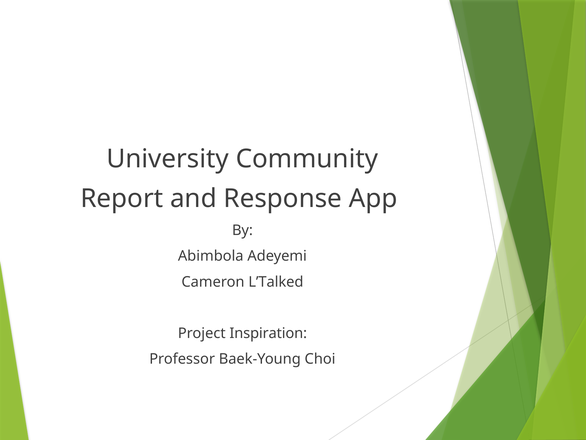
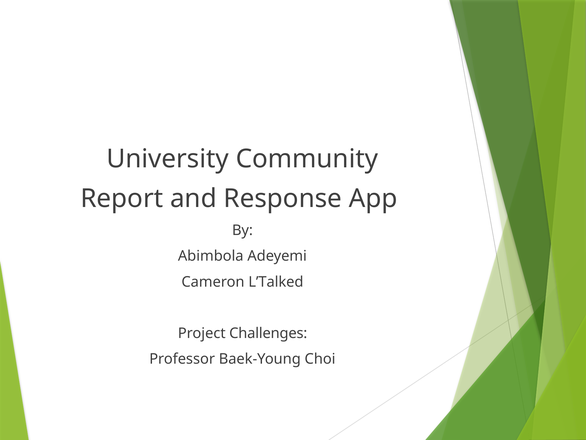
Inspiration: Inspiration -> Challenges
